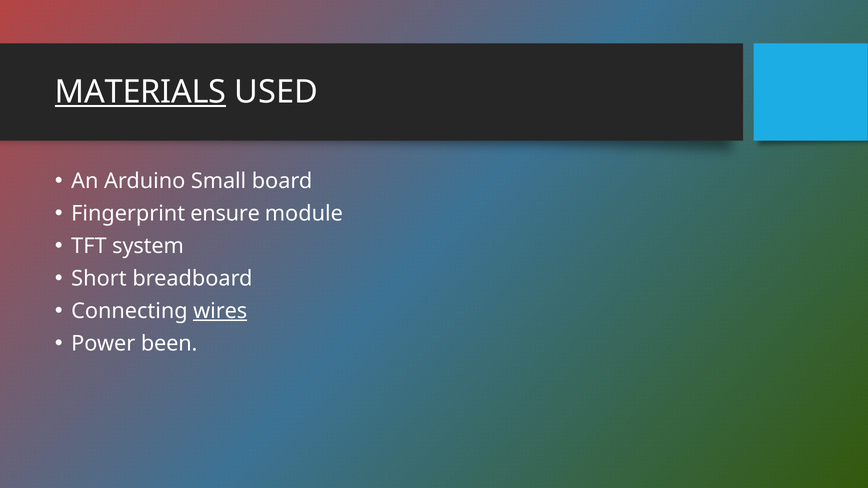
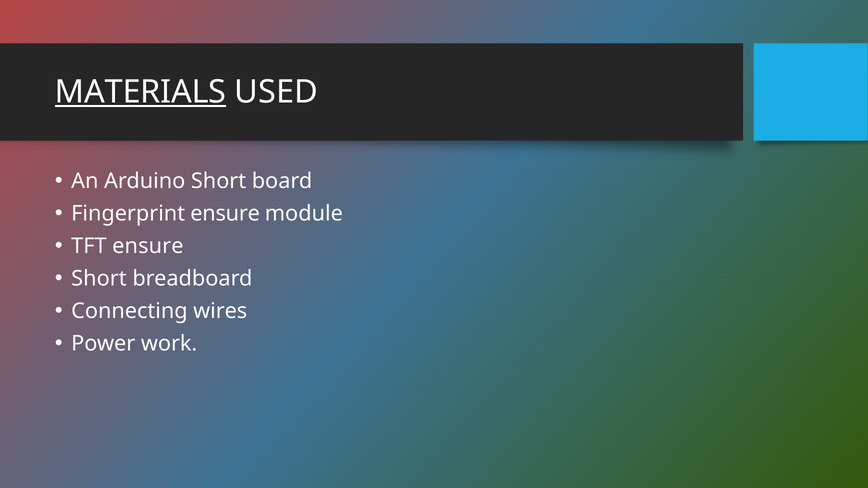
Arduino Small: Small -> Short
TFT system: system -> ensure
wires underline: present -> none
been: been -> work
